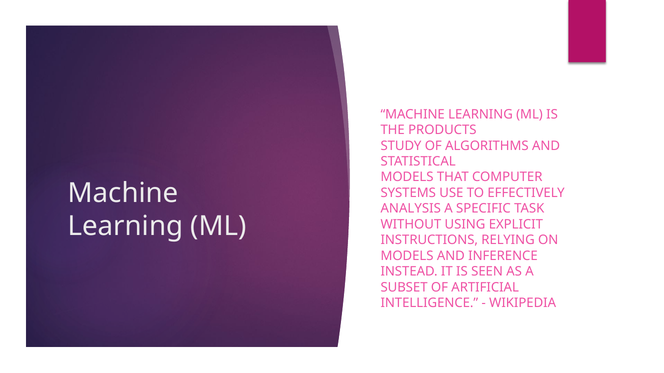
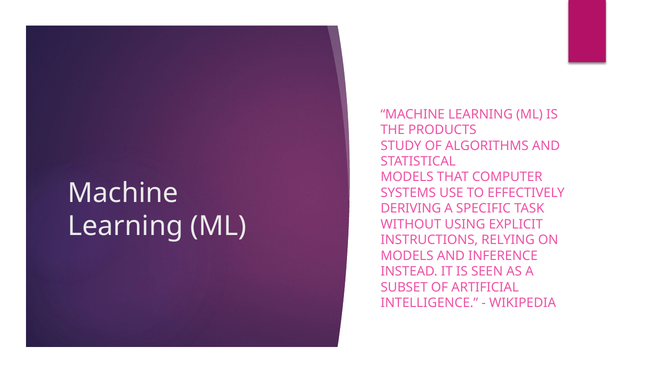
ANALYSIS: ANALYSIS -> DERIVING
